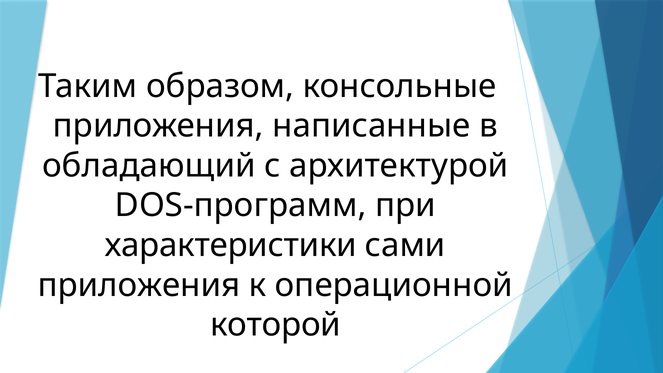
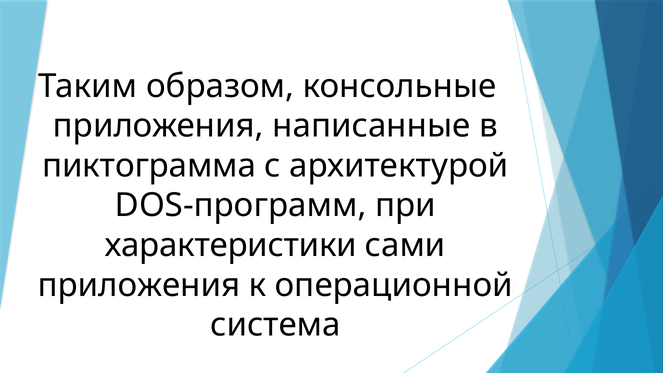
обладающий: обладающий -> пиктограмма
которой: которой -> система
